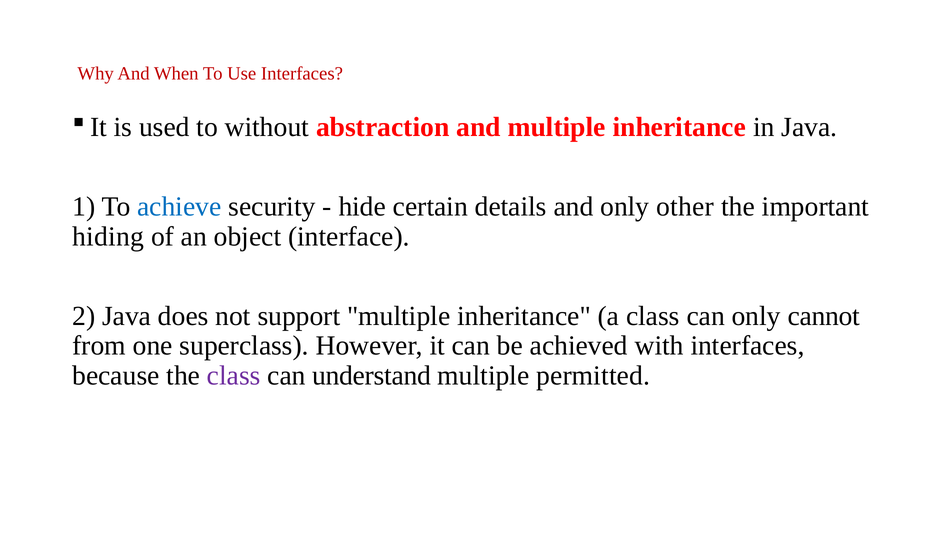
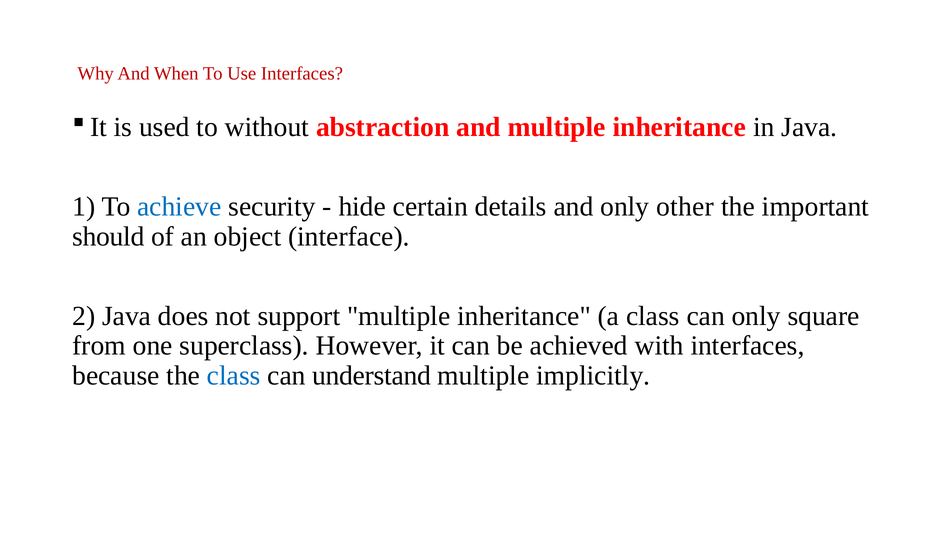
hiding: hiding -> should
cannot: cannot -> square
class at (234, 376) colour: purple -> blue
permitted: permitted -> implicitly
